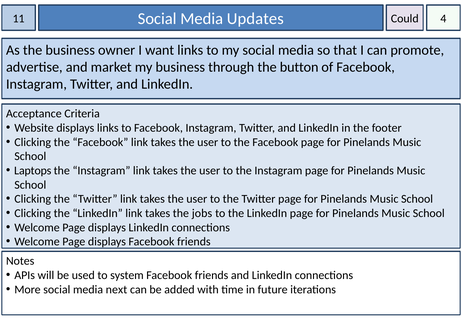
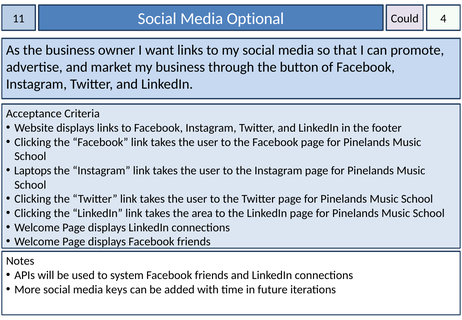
Updates: Updates -> Optional
jobs: jobs -> area
next: next -> keys
